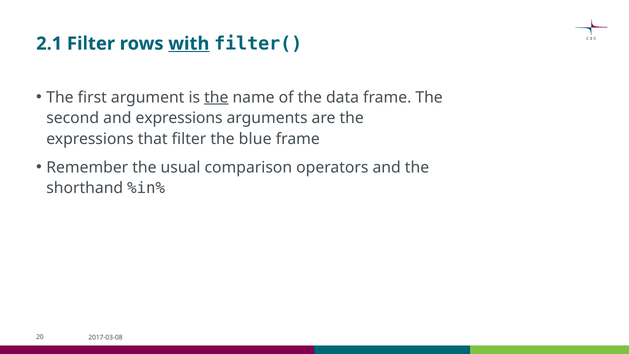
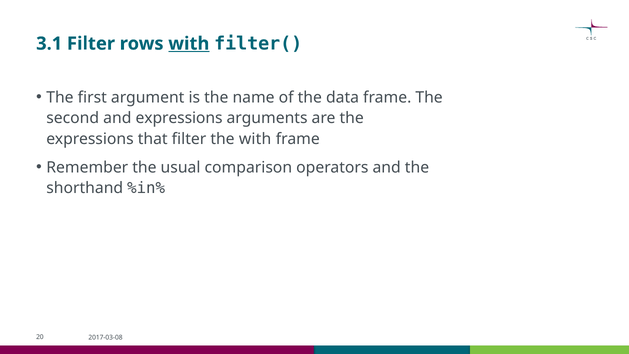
2.1: 2.1 -> 3.1
the at (216, 97) underline: present -> none
the blue: blue -> with
